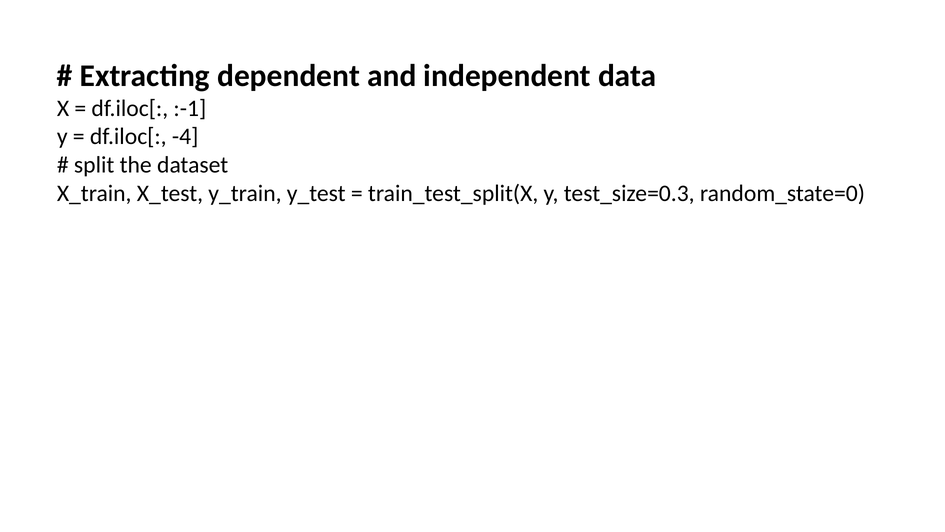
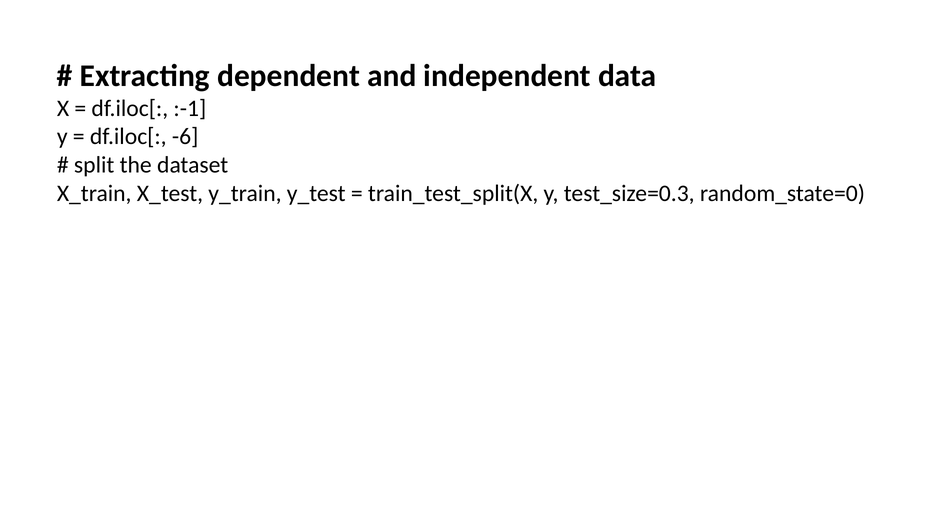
-4: -4 -> -6
